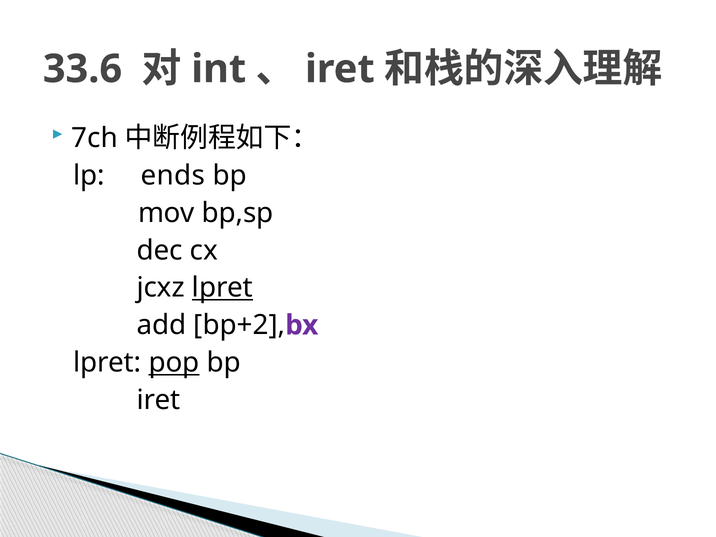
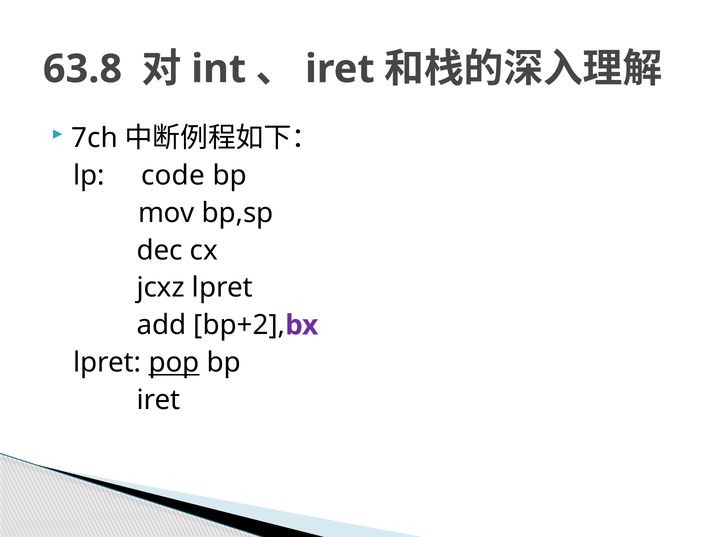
33.6: 33.6 -> 63.8
ends: ends -> code
lpret at (222, 288) underline: present -> none
